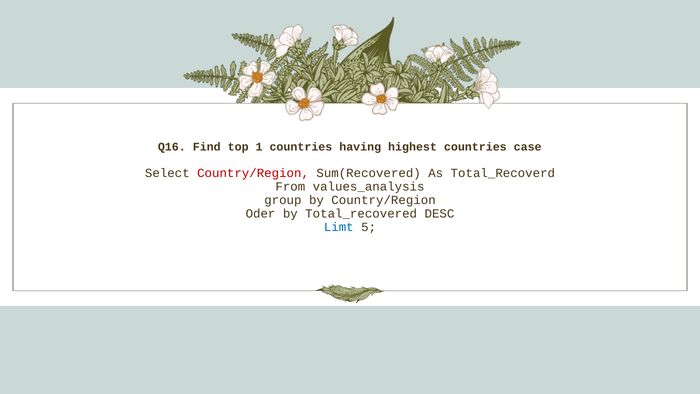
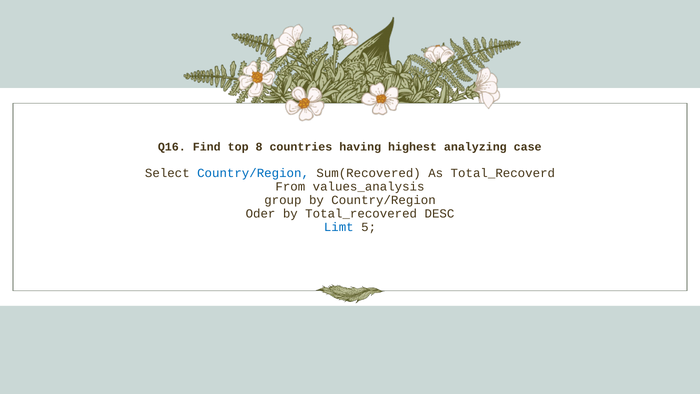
1: 1 -> 8
highest countries: countries -> analyzing
Country/Region at (253, 173) colour: red -> blue
